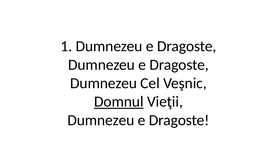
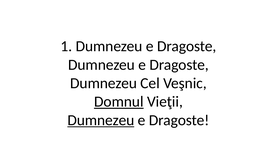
Dumnezeu at (101, 120) underline: none -> present
